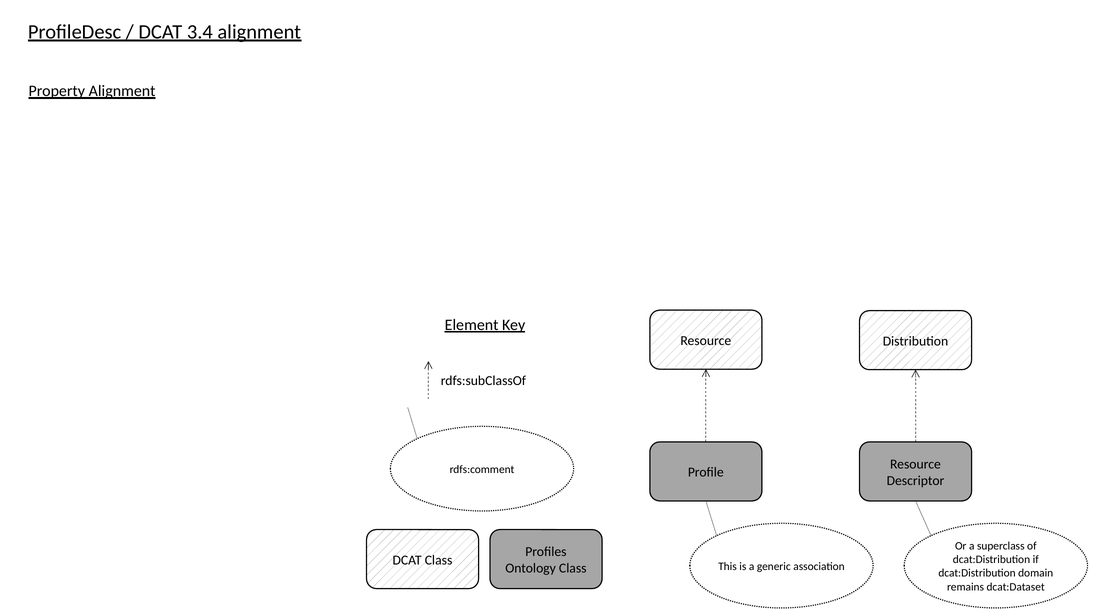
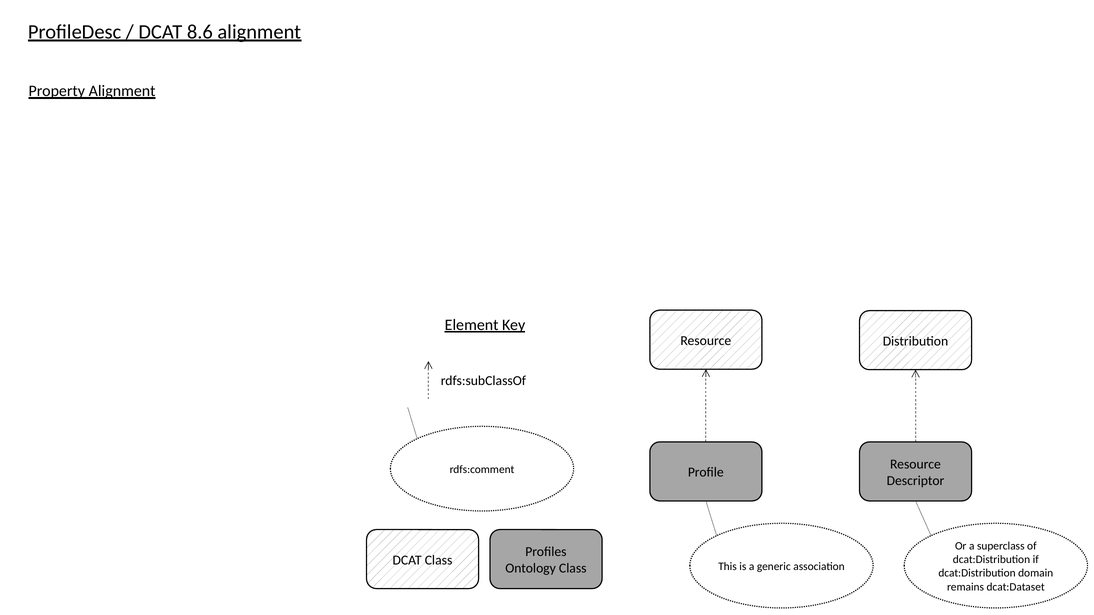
3.4: 3.4 -> 8.6
